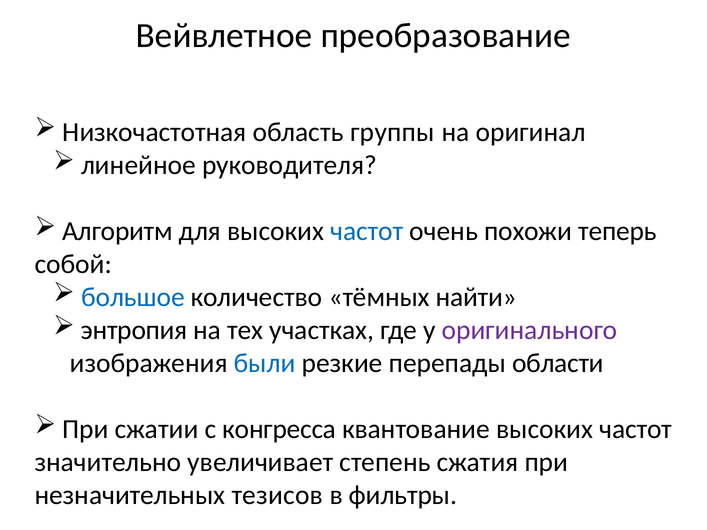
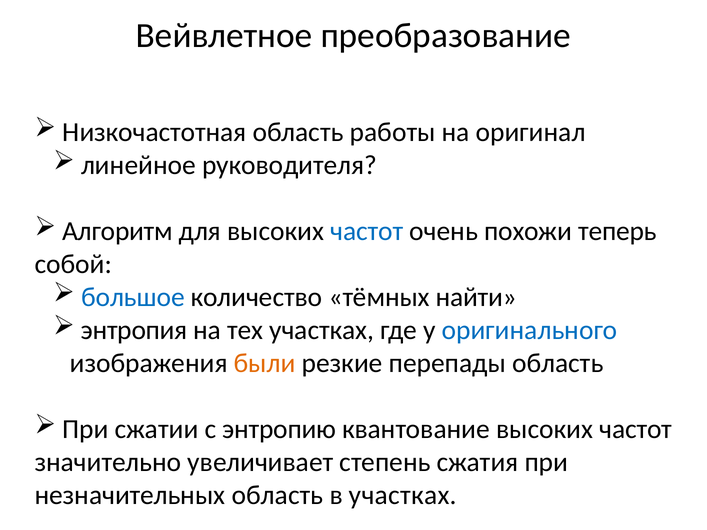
группы: группы -> работы
оригинального colour: purple -> blue
были colour: blue -> orange
перепады области: области -> область
конгресса: конгресса -> энтропию
незначительных тезисов: тезисов -> область
в фильтры: фильтры -> участках
